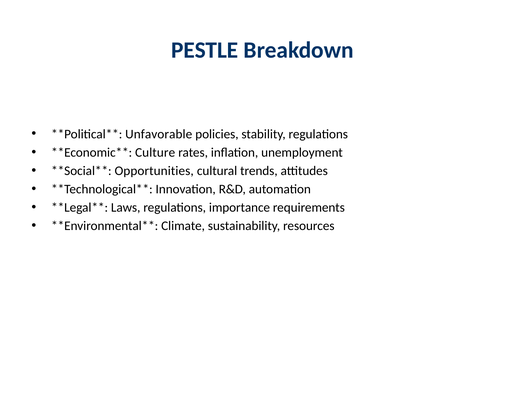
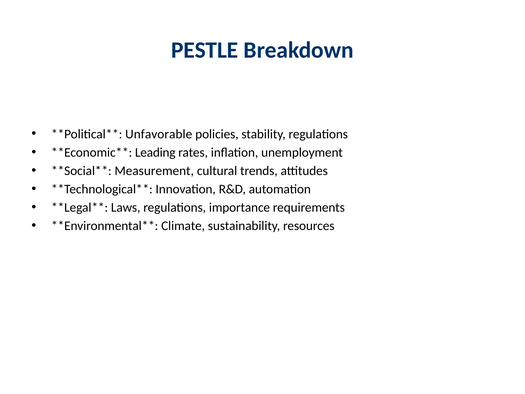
Culture: Culture -> Leading
Opportunities: Opportunities -> Measurement
